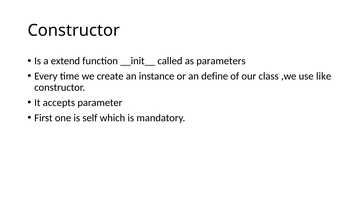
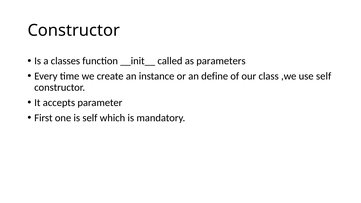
extend: extend -> classes
use like: like -> self
